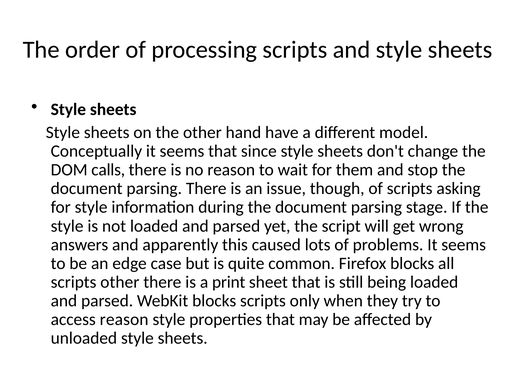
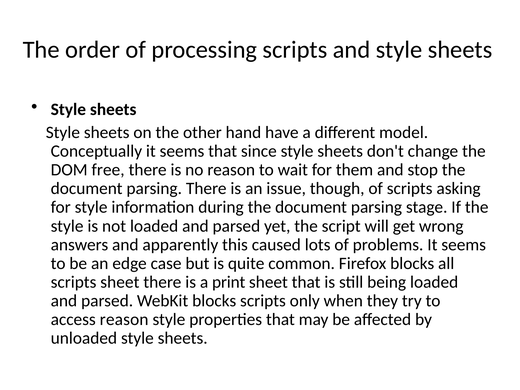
calls: calls -> free
scripts other: other -> sheet
